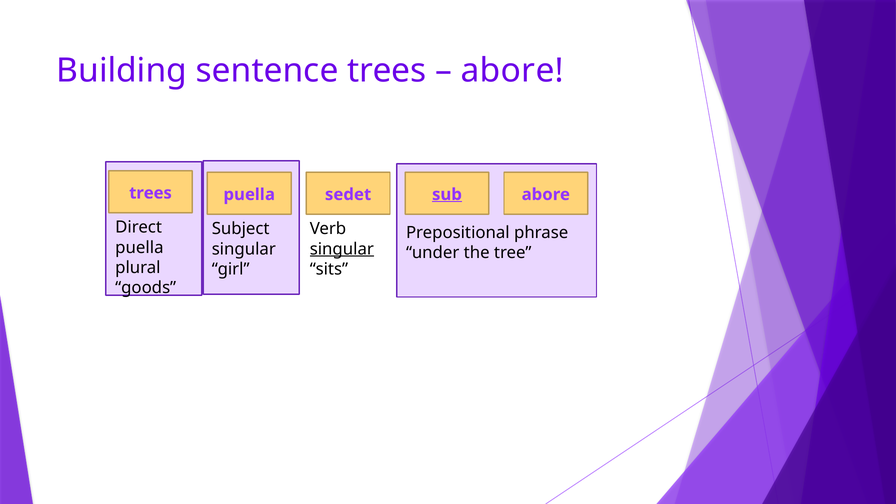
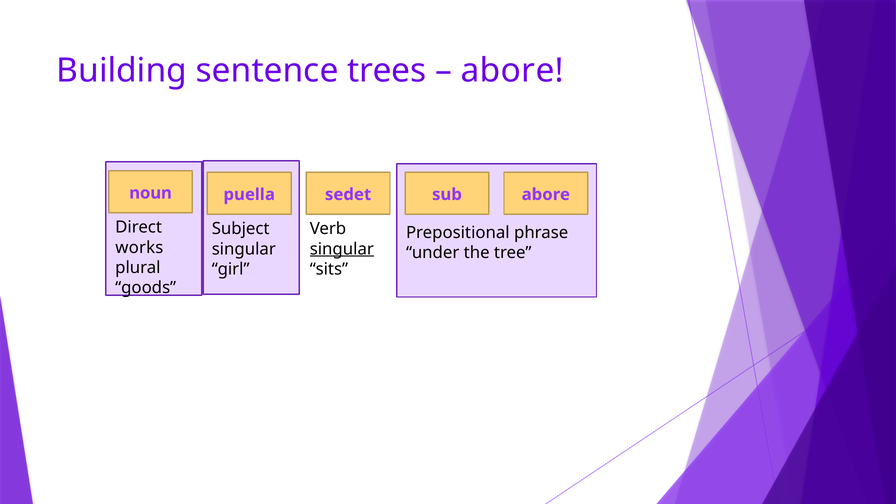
trees at (151, 193): trees -> noun
sub underline: present -> none
puella at (139, 247): puella -> works
